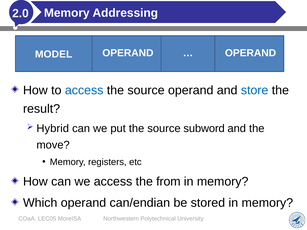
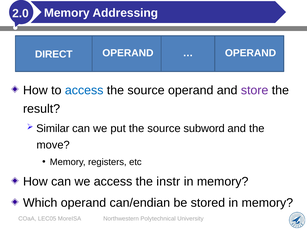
MODEL: MODEL -> DIRECT
store colour: blue -> purple
Hybrid: Hybrid -> Similar
from: from -> instr
